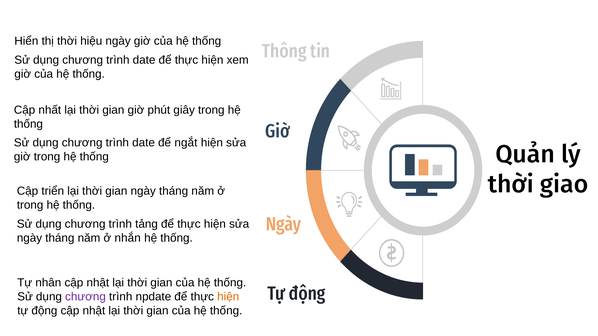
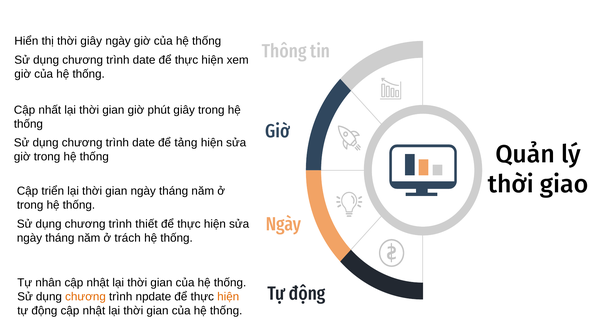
thời hiệu: hiệu -> giây
ngắt: ngắt -> tảng
tảng: tảng -> thiết
nhắn: nhắn -> trách
chương at (85, 297) colour: purple -> orange
